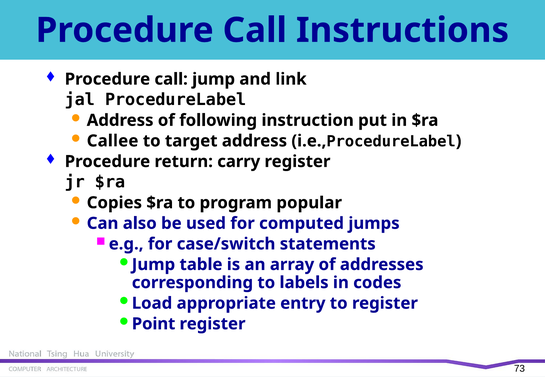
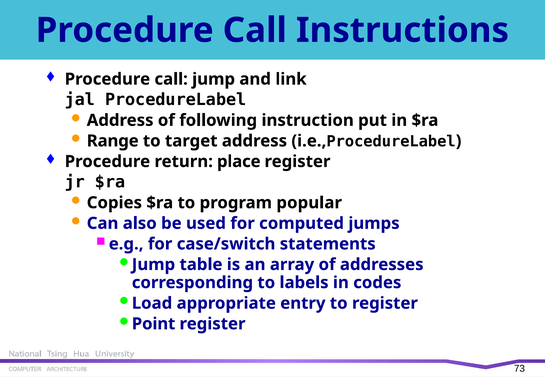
Callee: Callee -> Range
carry: carry -> place
